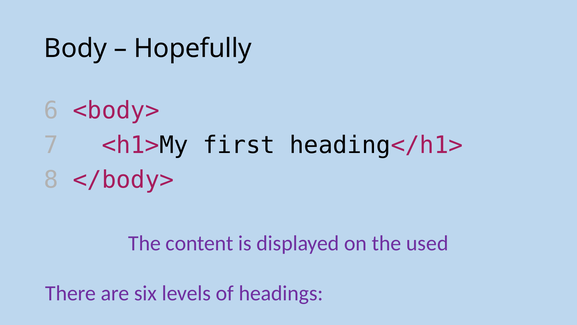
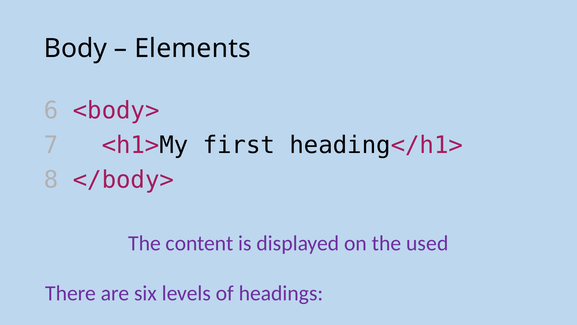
Hopefully: Hopefully -> Elements
